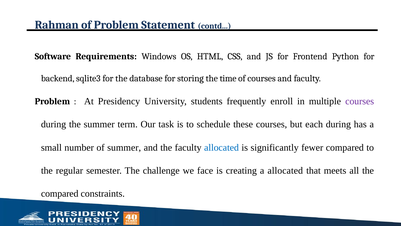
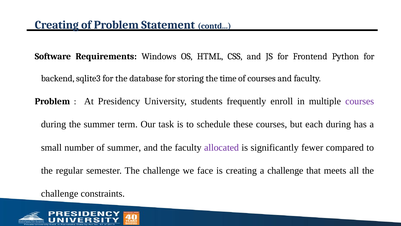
Rahman at (57, 25): Rahman -> Creating
allocated at (221, 147) colour: blue -> purple
a allocated: allocated -> challenge
compared at (60, 193): compared -> challenge
